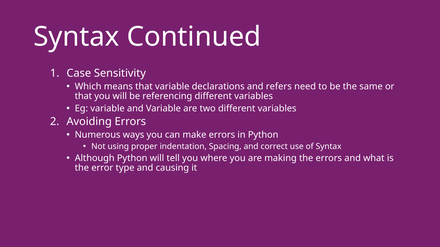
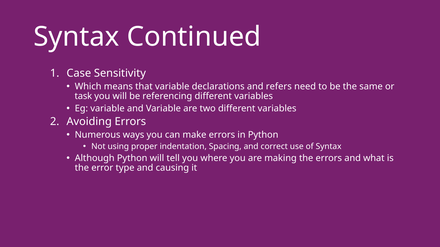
that at (83, 96): that -> task
